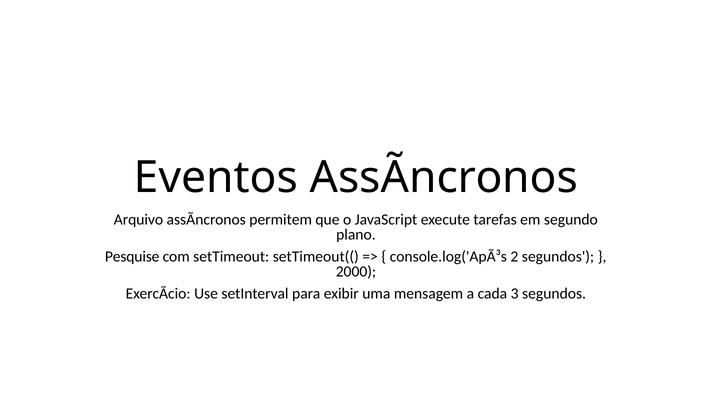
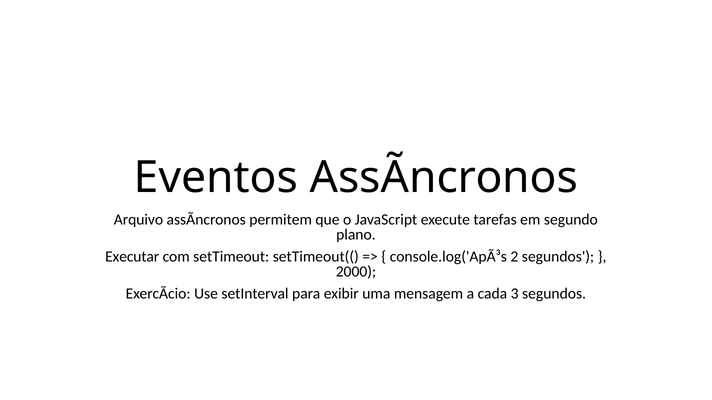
Pesquise: Pesquise -> Executar
